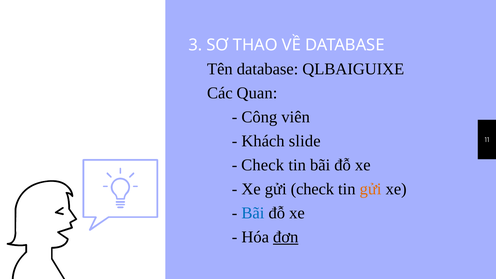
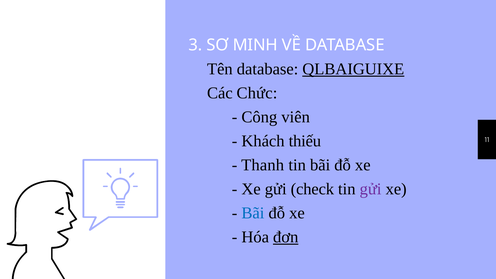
THAO: THAO -> MINH
QLBAIGUIXE underline: none -> present
Quan: Quan -> Chức
slide: slide -> thiếu
Check at (263, 165): Check -> Thanh
gửi at (371, 189) colour: orange -> purple
